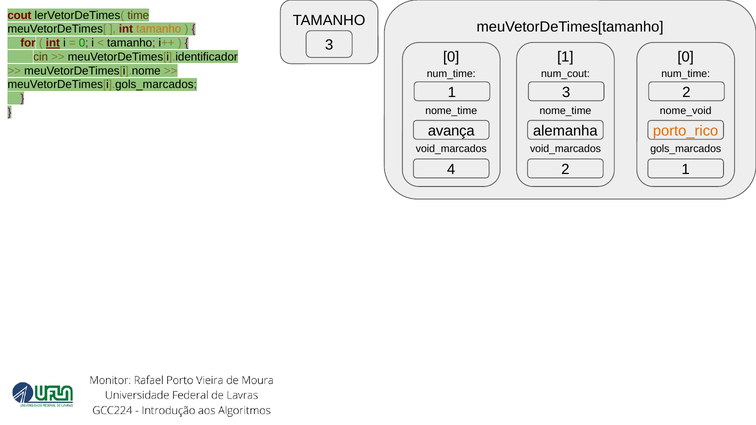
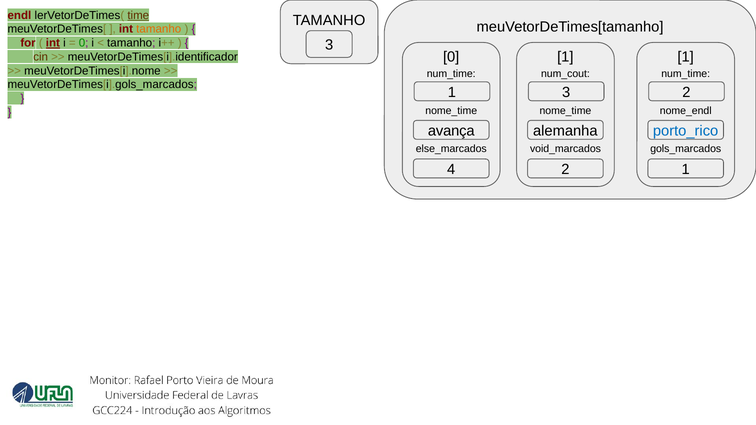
cout: cout -> endl
time underline: none -> present
0 at (686, 57): 0 -> 1
nome_void: nome_void -> nome_endl
porto_rico colour: orange -> blue
void_marcados at (451, 149): void_marcados -> else_marcados
